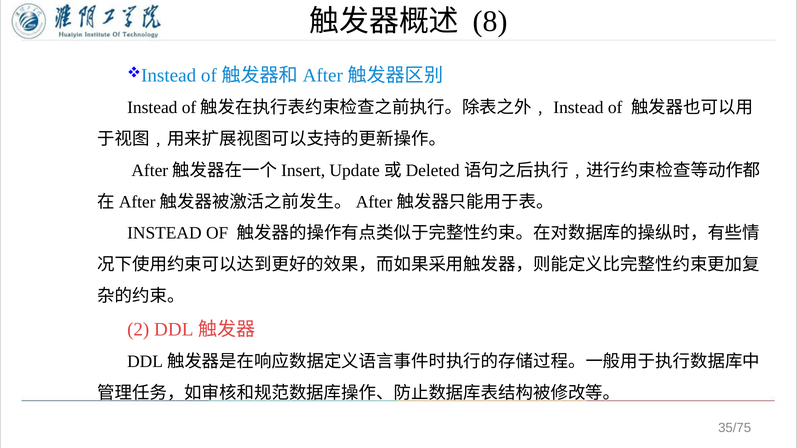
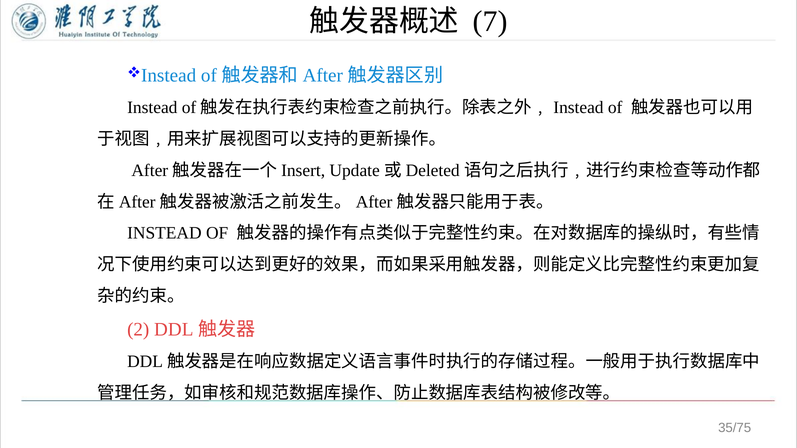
8: 8 -> 7
